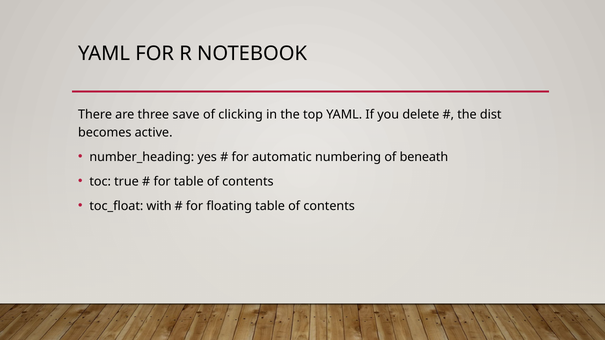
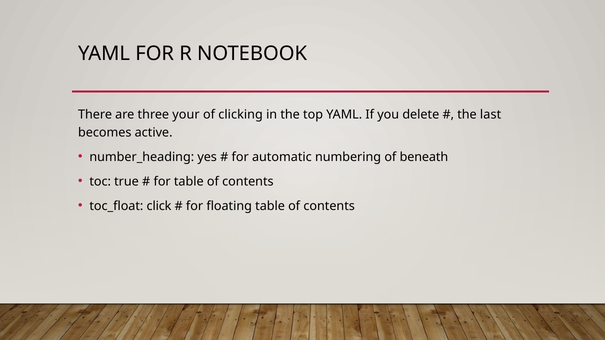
save: save -> your
dist: dist -> last
with: with -> click
